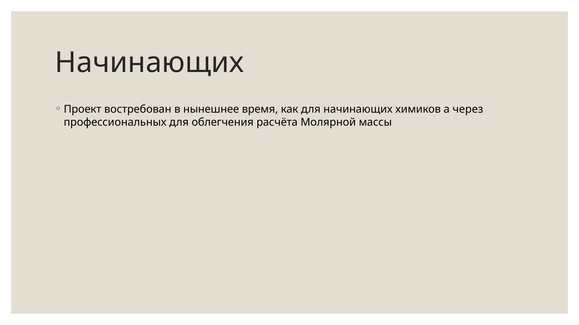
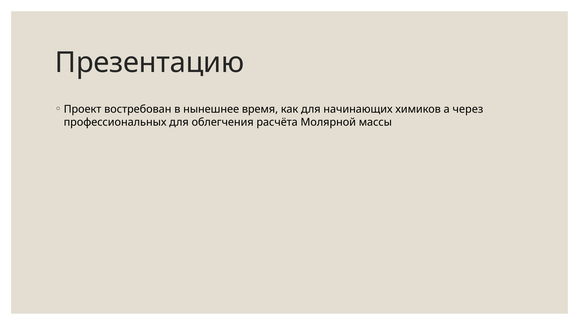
Начинающих at (149, 63): Начинающих -> Презентацию
